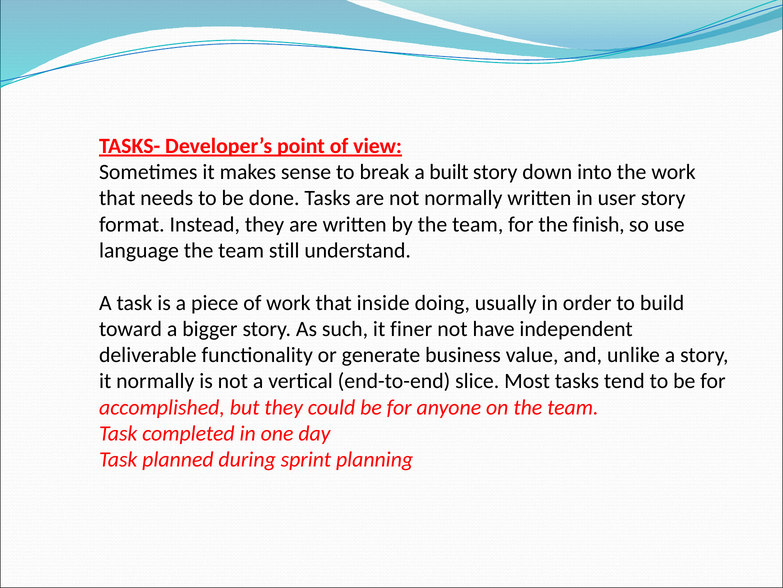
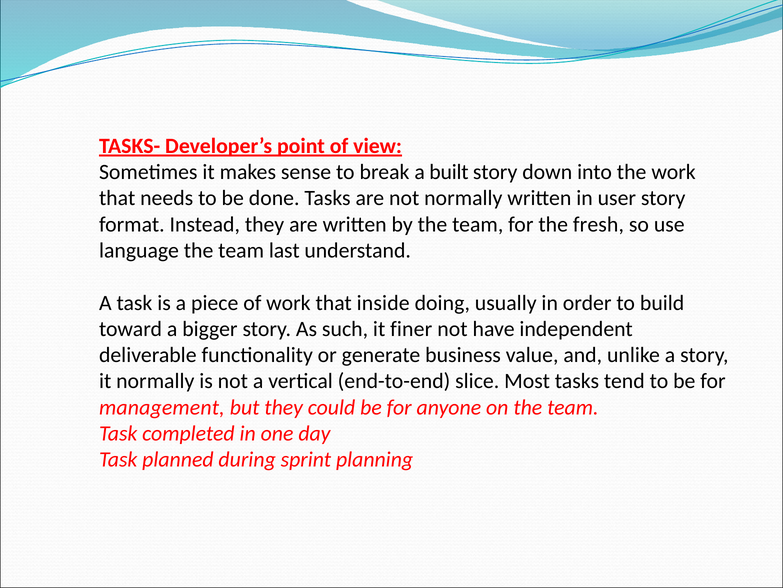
finish: finish -> fresh
still: still -> last
accomplished: accomplished -> management
